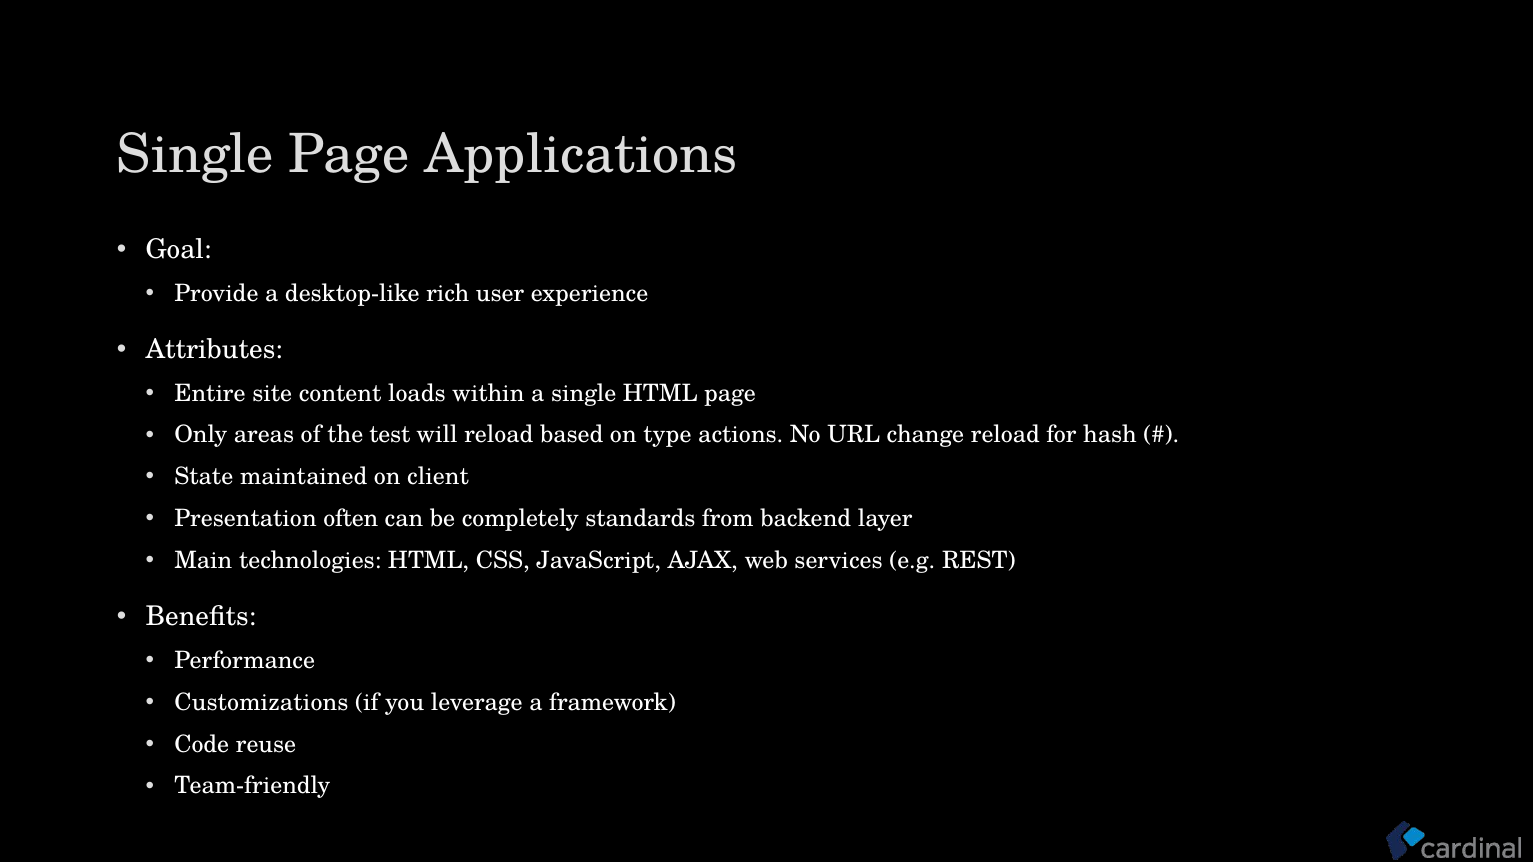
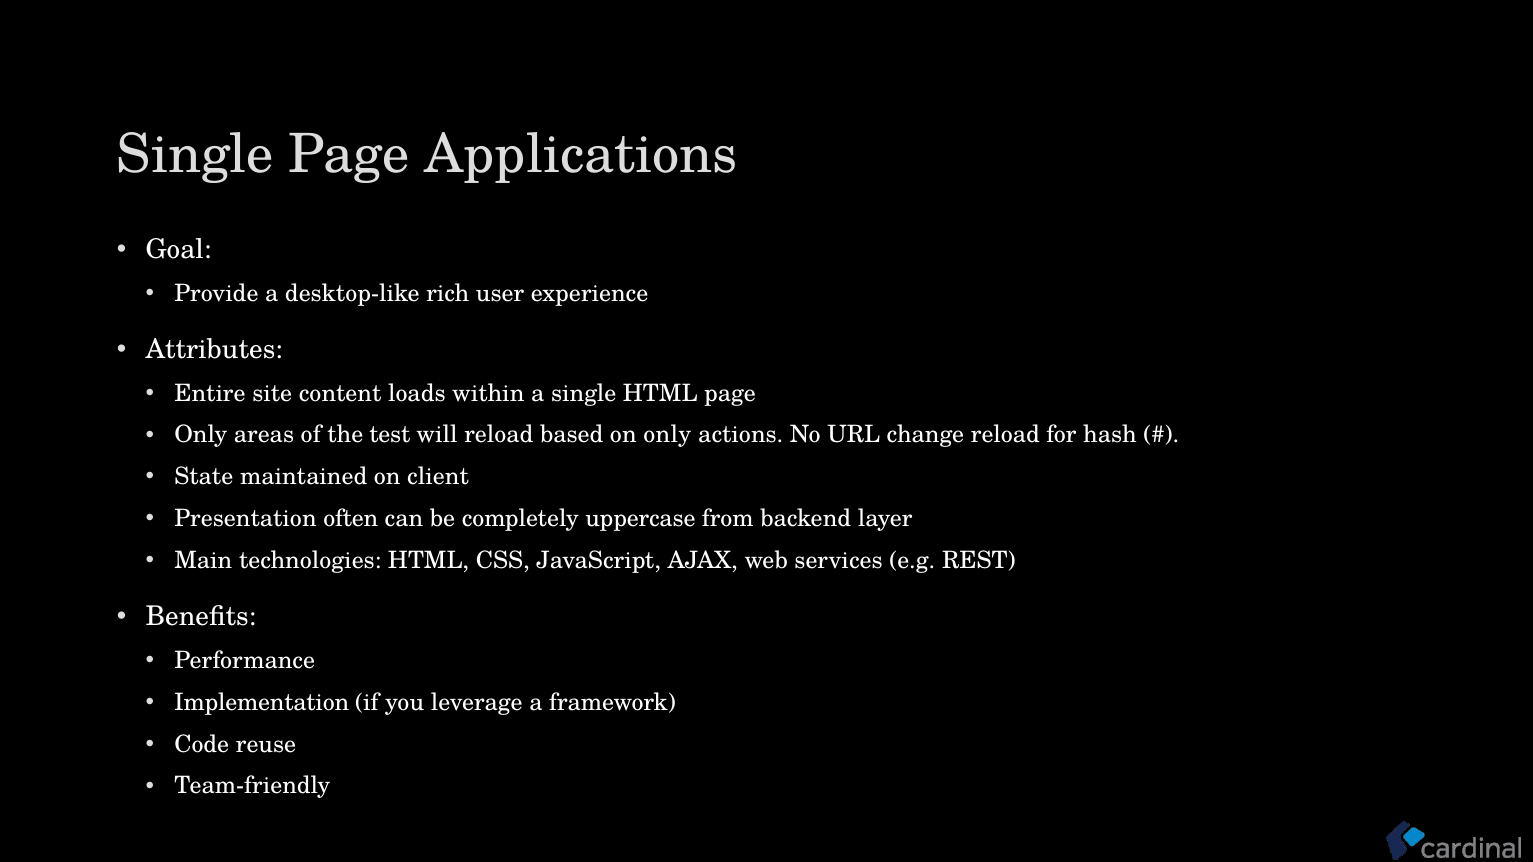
on type: type -> only
standards: standards -> uppercase
Customizations: Customizations -> Implementation
